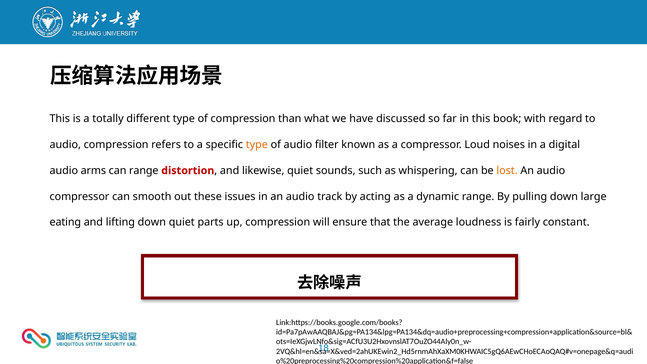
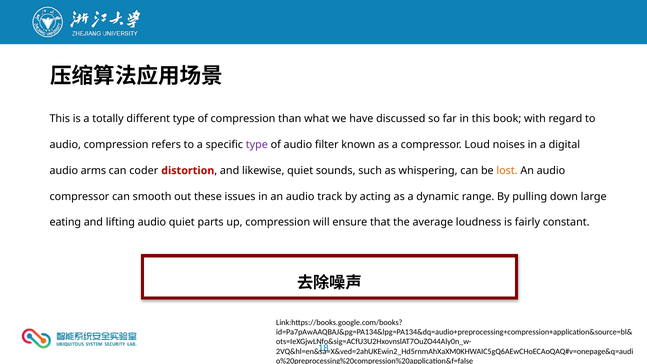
type at (257, 145) colour: orange -> purple
can range: range -> coder
lifting down: down -> audio
